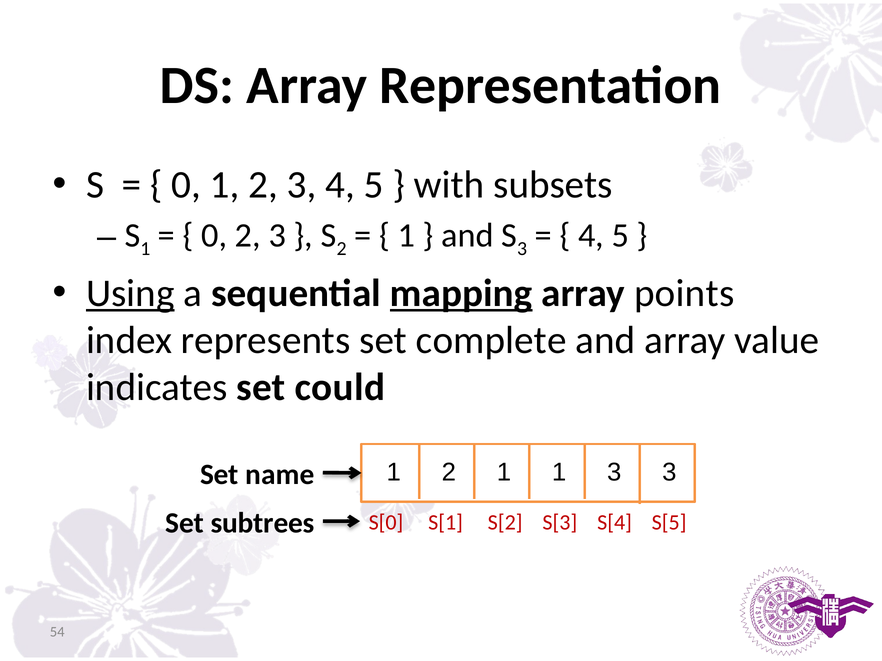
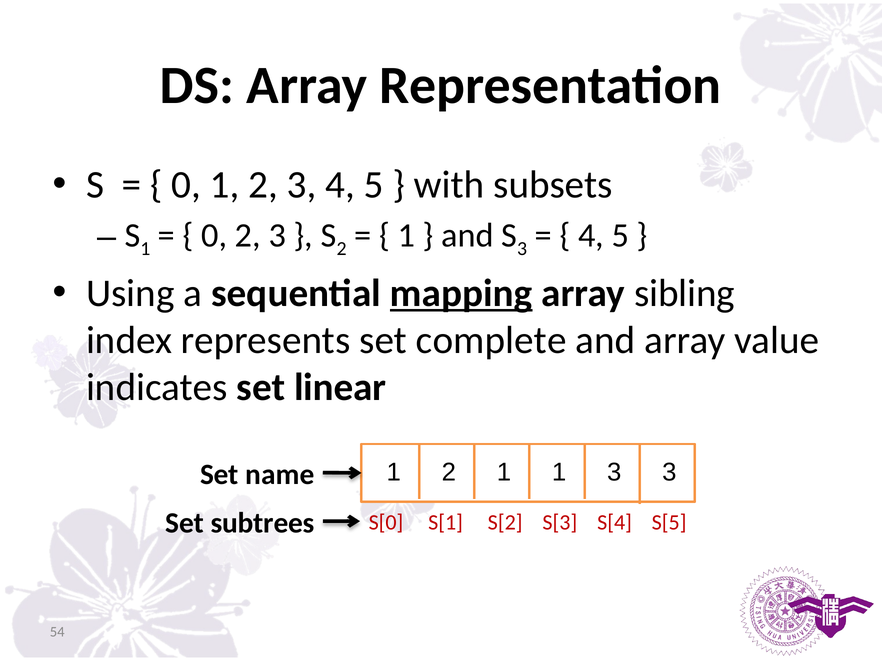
Using underline: present -> none
points: points -> sibling
could: could -> linear
